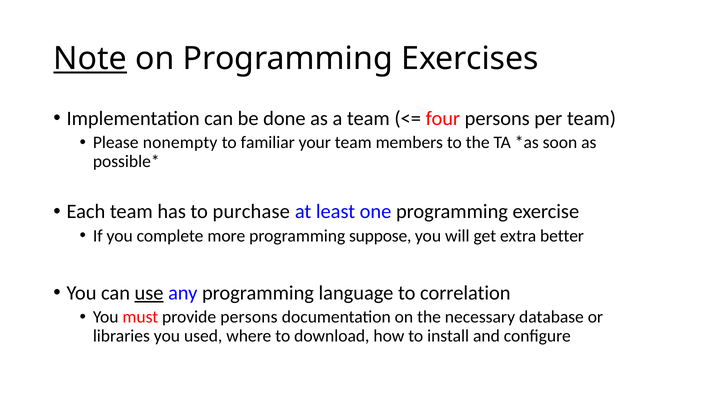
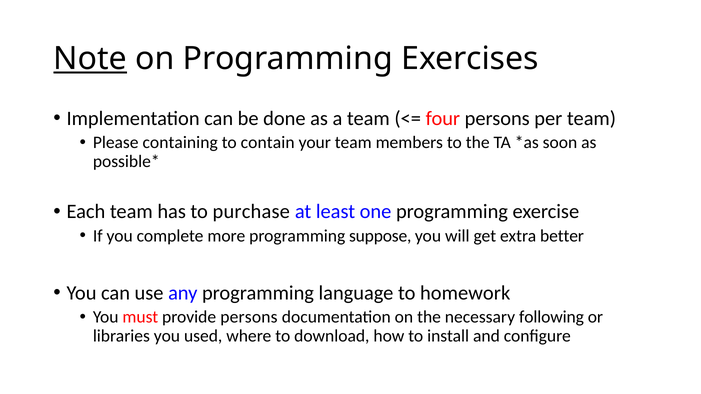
nonempty: nonempty -> containing
familiar: familiar -> contain
use underline: present -> none
correlation: correlation -> homework
database: database -> following
